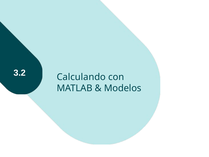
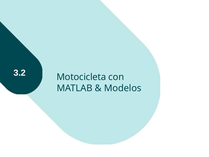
Calculando: Calculando -> Motocicleta
